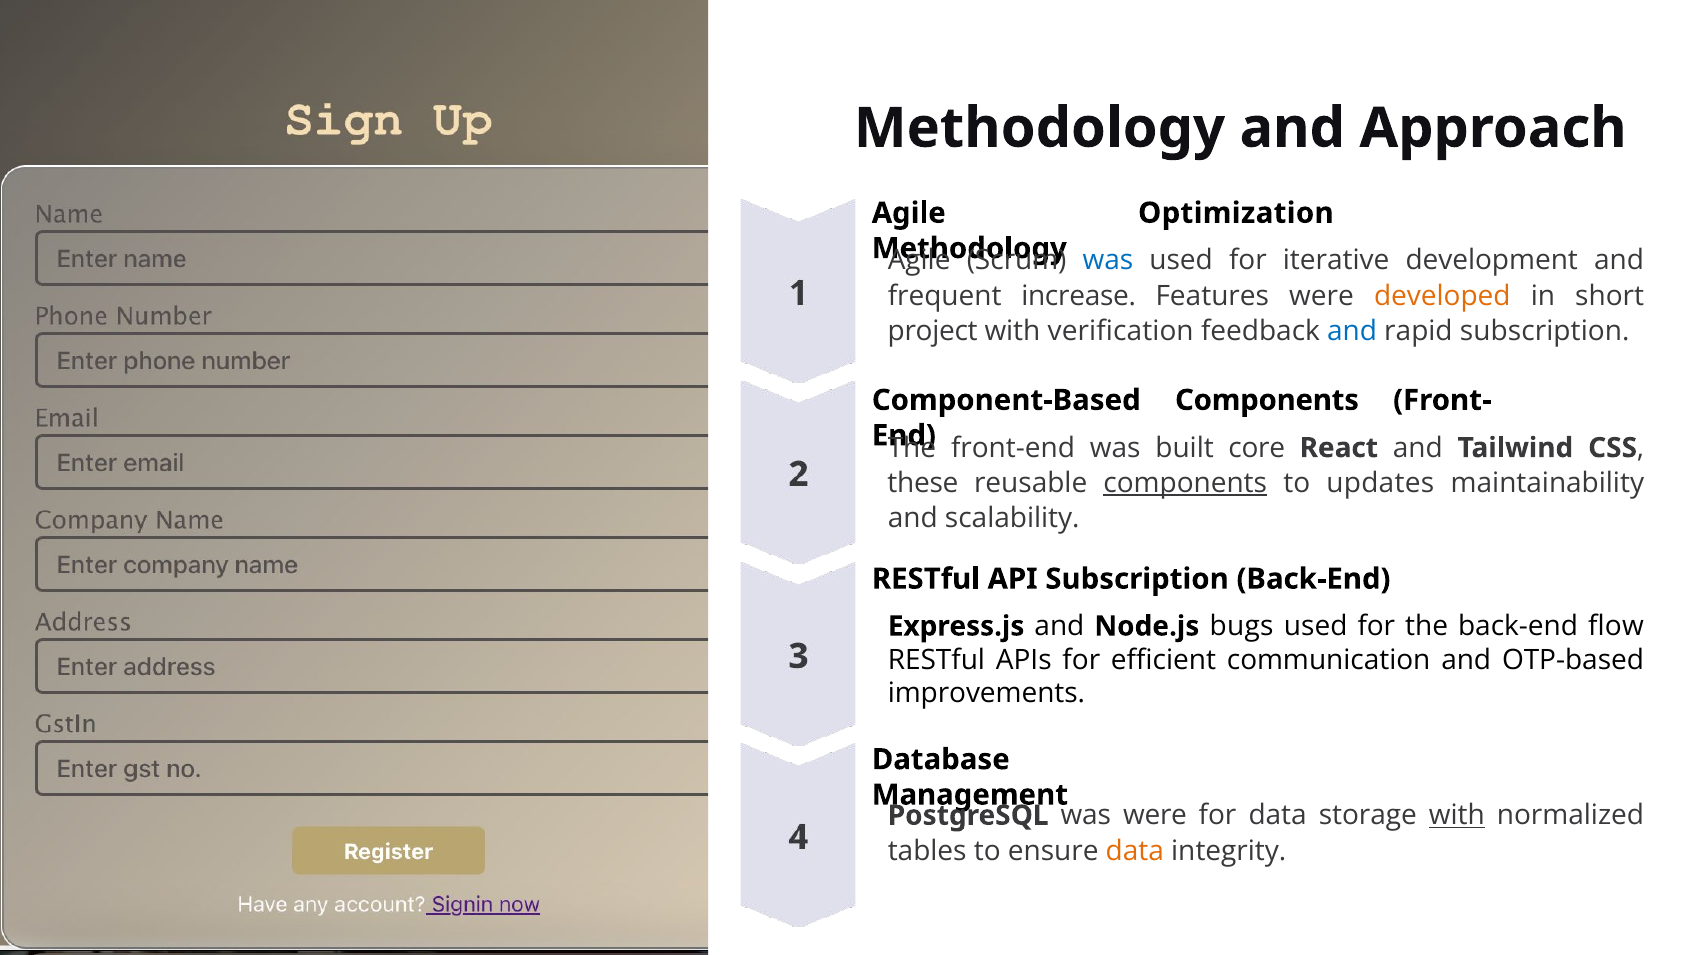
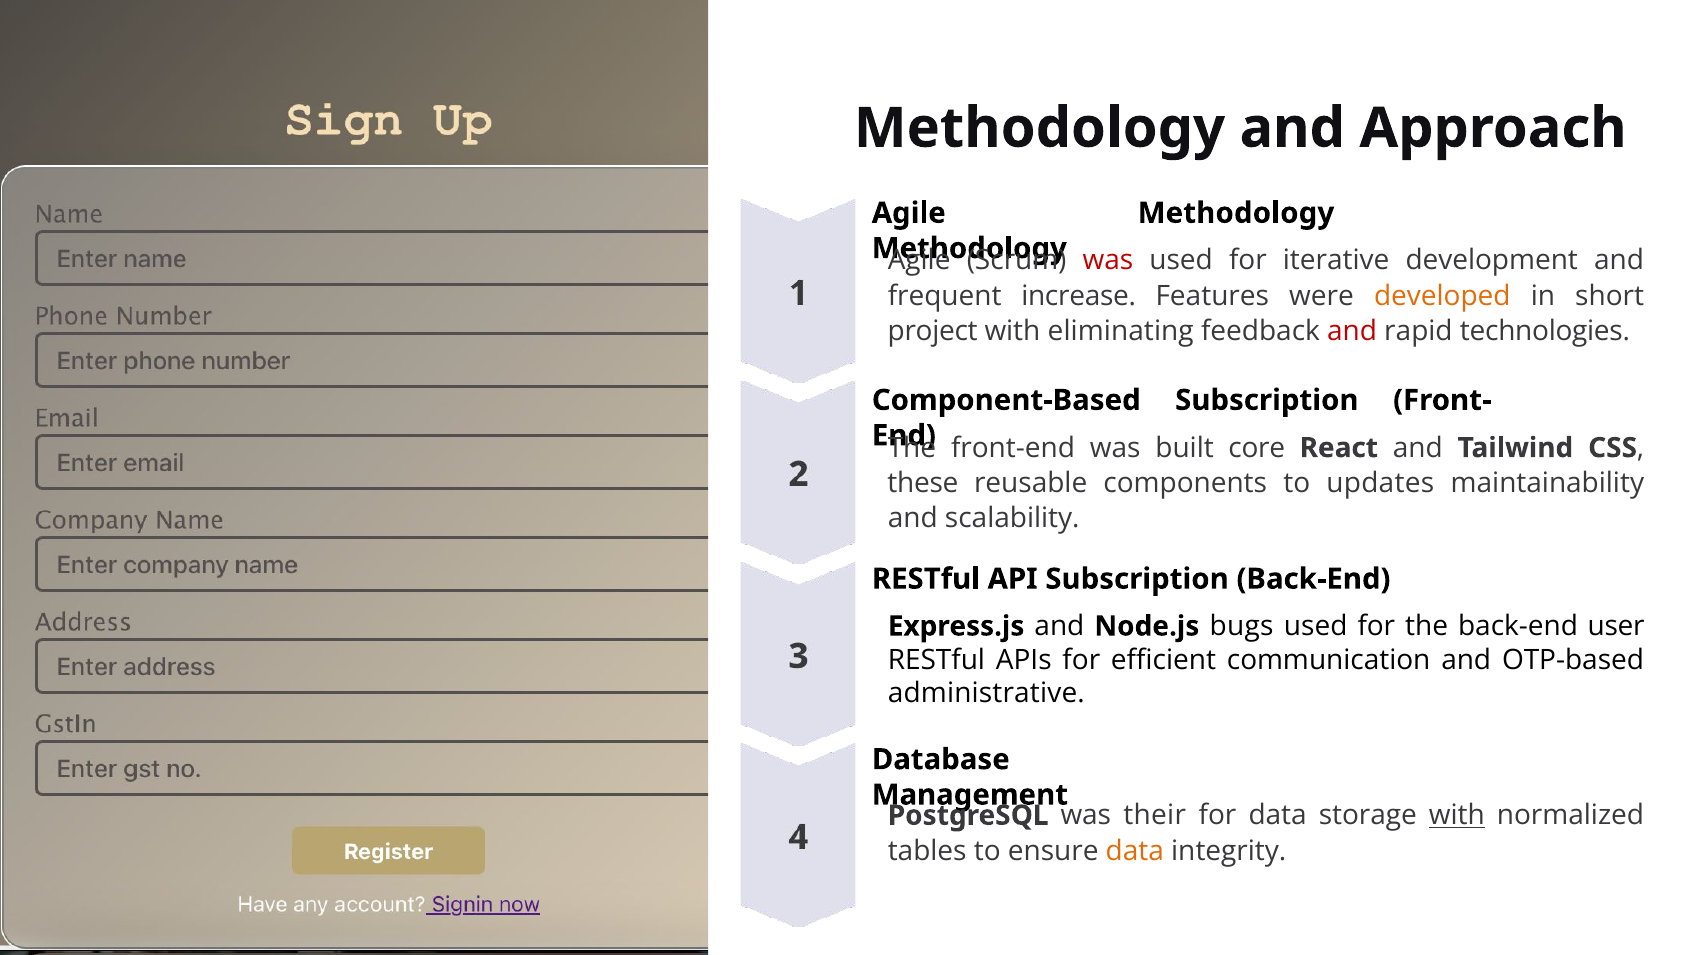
Agile Optimization: Optimization -> Methodology
was at (1108, 260) colour: blue -> red
verification: verification -> eliminating
and at (1352, 331) colour: blue -> red
rapid subscription: subscription -> technologies
Component-Based Components: Components -> Subscription
components at (1185, 483) underline: present -> none
flow: flow -> user
improvements: improvements -> administrative
was were: were -> their
